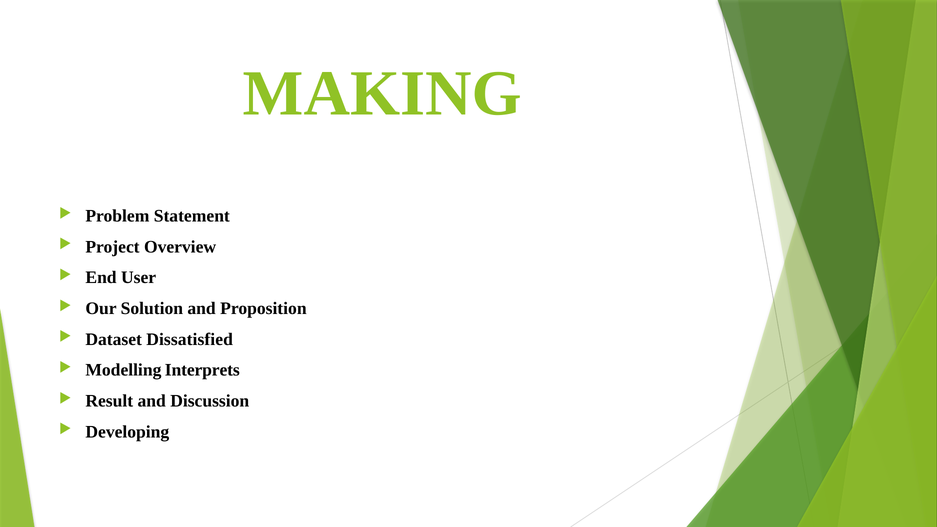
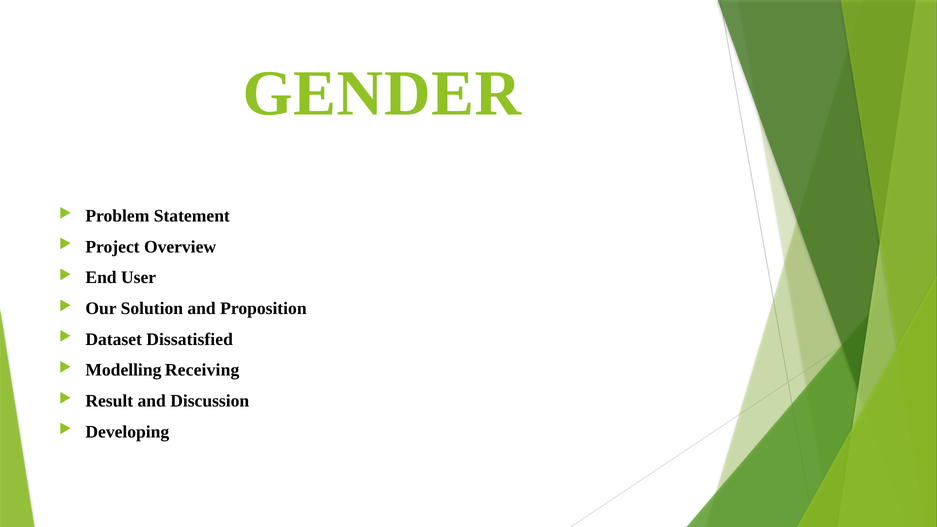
MAKING: MAKING -> GENDER
Interprets: Interprets -> Receiving
